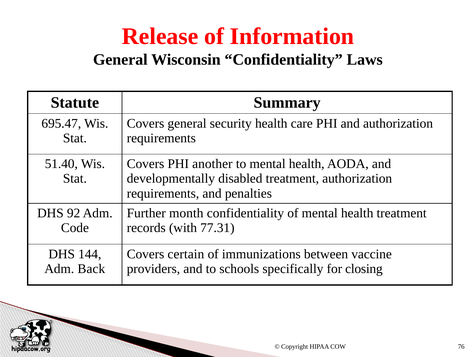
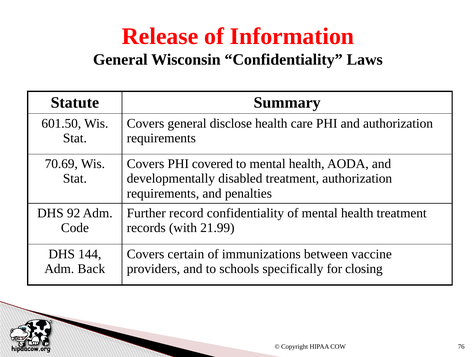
695.47: 695.47 -> 601.50
security: security -> disclose
51.40: 51.40 -> 70.69
another: another -> covered
month: month -> record
77.31: 77.31 -> 21.99
